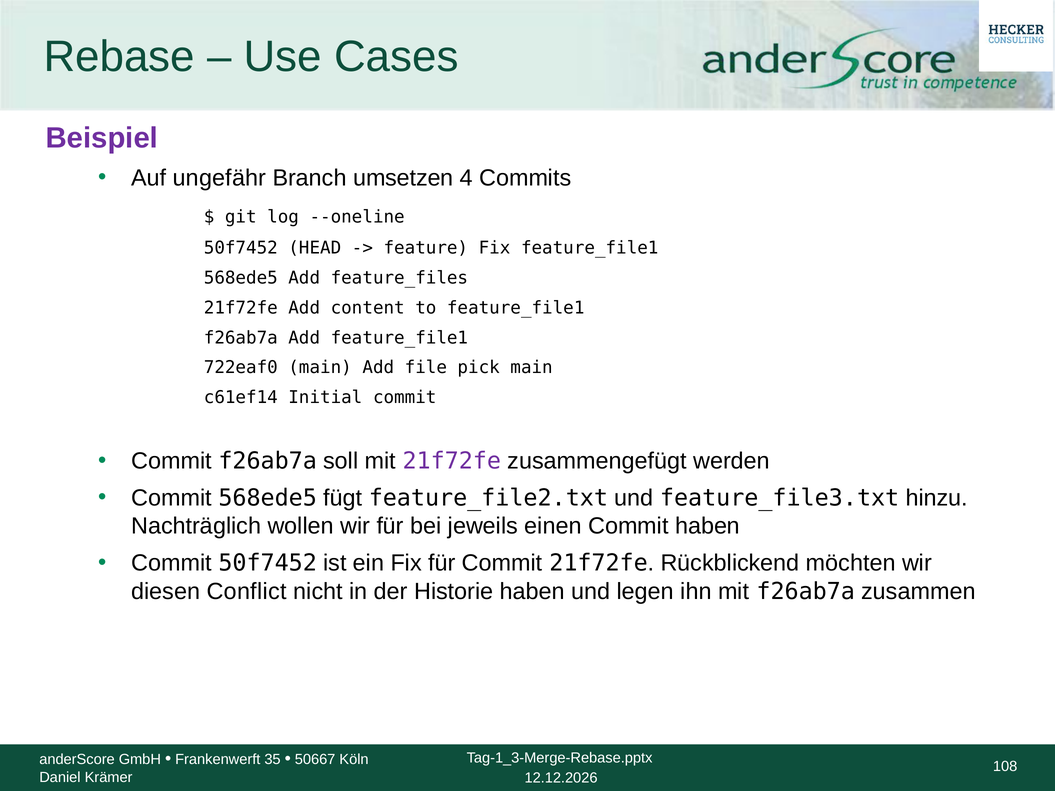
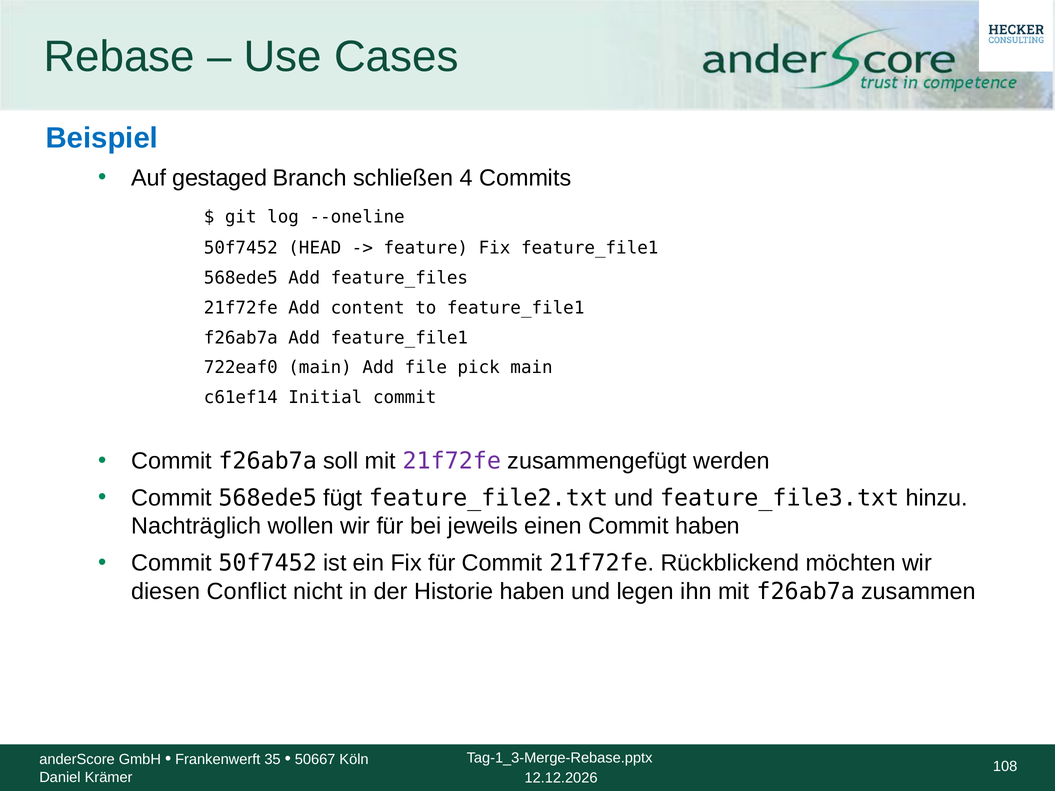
Beispiel colour: purple -> blue
ungefähr: ungefähr -> gestaged
umsetzen: umsetzen -> schließen
